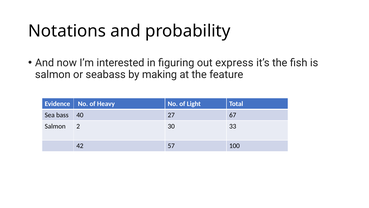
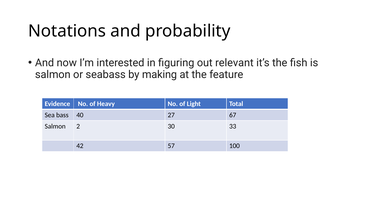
express: express -> relevant
